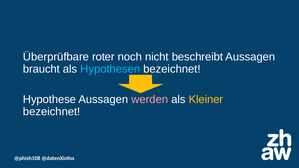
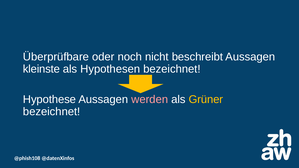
roter: roter -> oder
braucht: braucht -> kleinste
Hypothesen colour: light blue -> white
Kleiner: Kleiner -> Grüner
